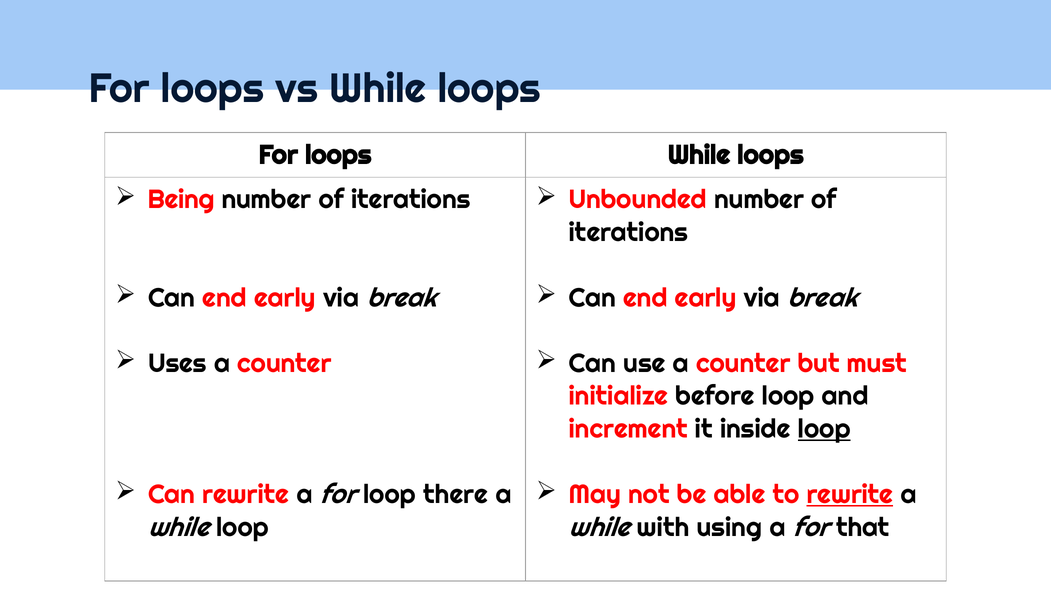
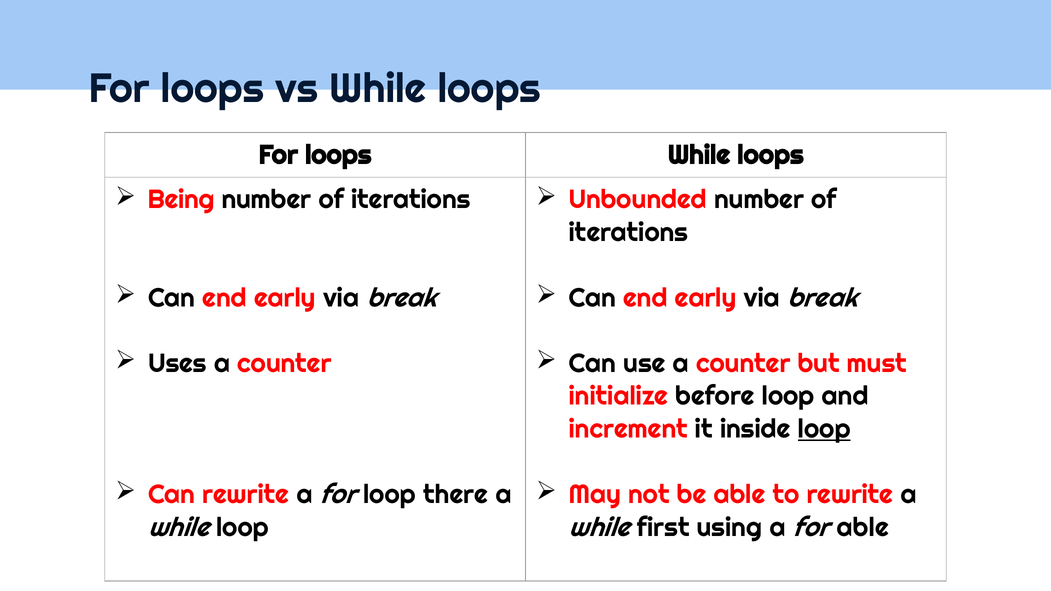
rewrite at (850, 495) underline: present -> none
with: with -> first
for that: that -> able
